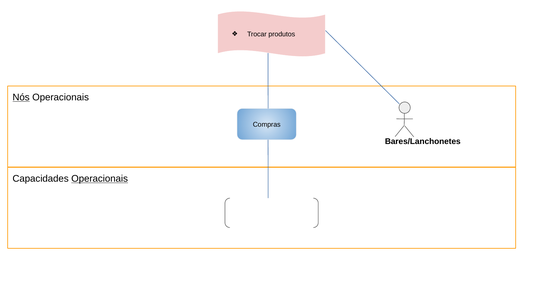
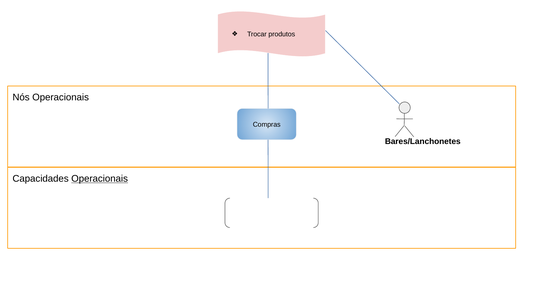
Nós underline: present -> none
